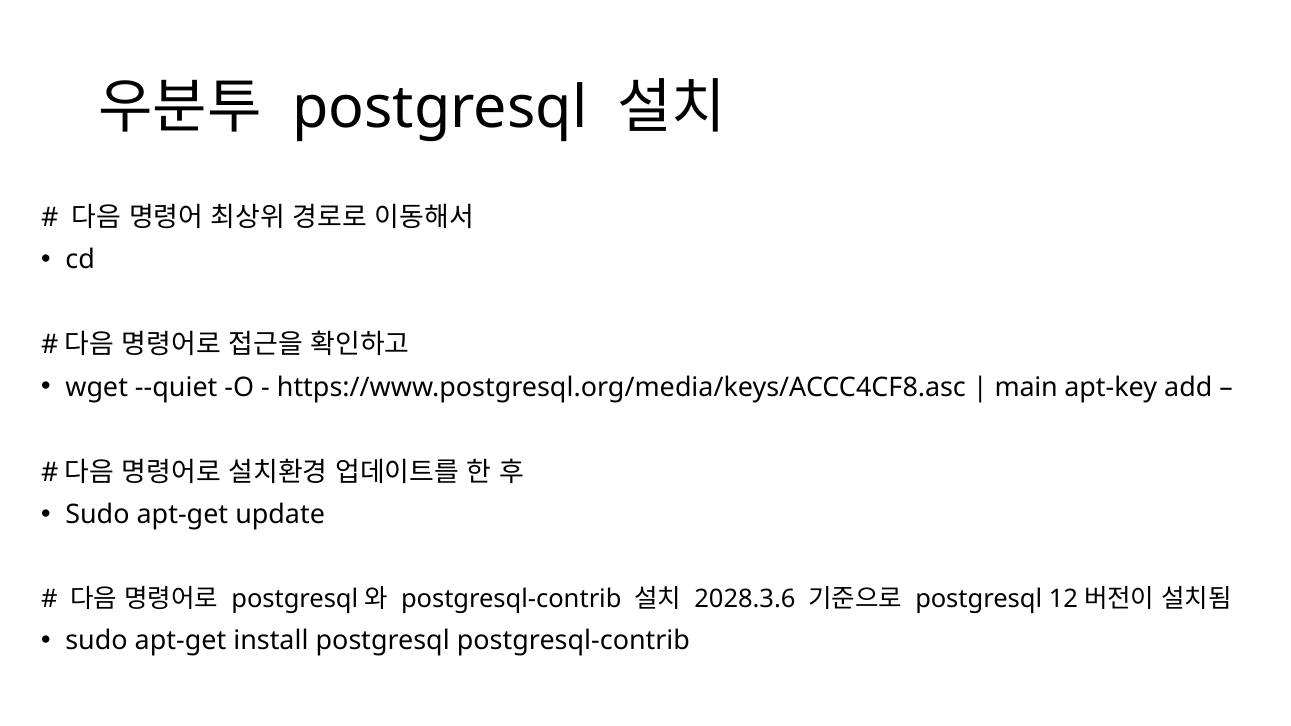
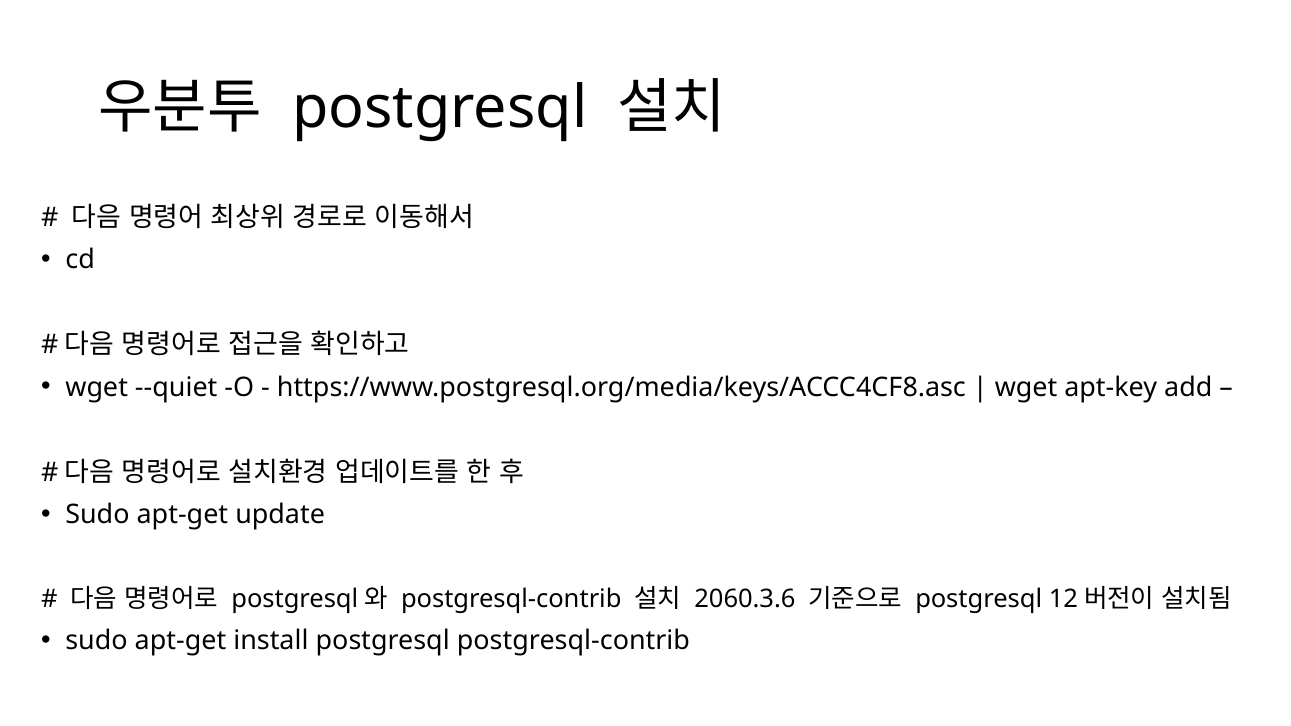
main at (1026, 387): main -> wget
2028.3.6: 2028.3.6 -> 2060.3.6
